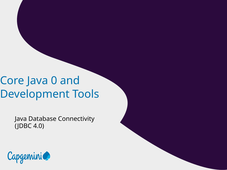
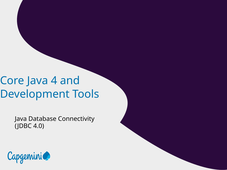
0: 0 -> 4
